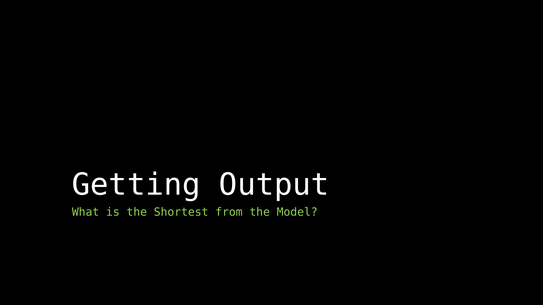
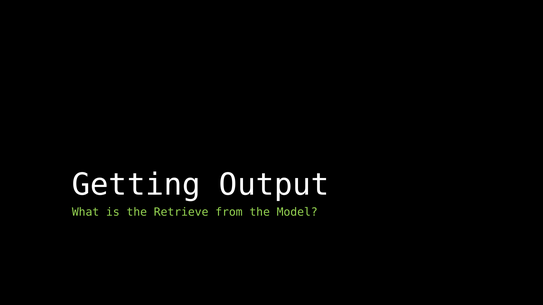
Shortest: Shortest -> Retrieve
